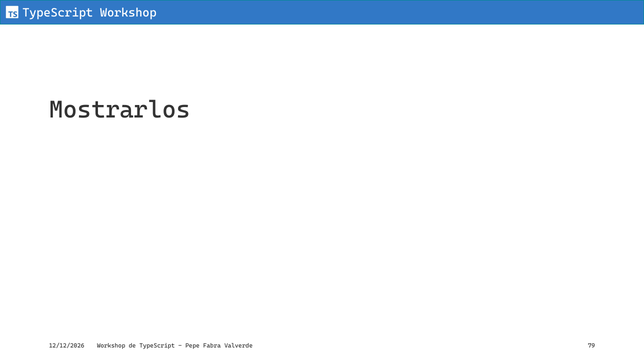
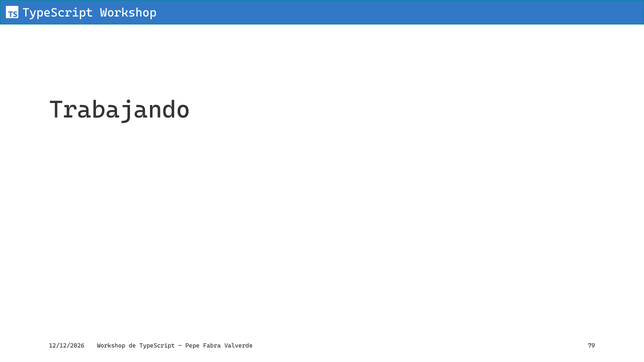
Mostrarlos: Mostrarlos -> Trabajando
